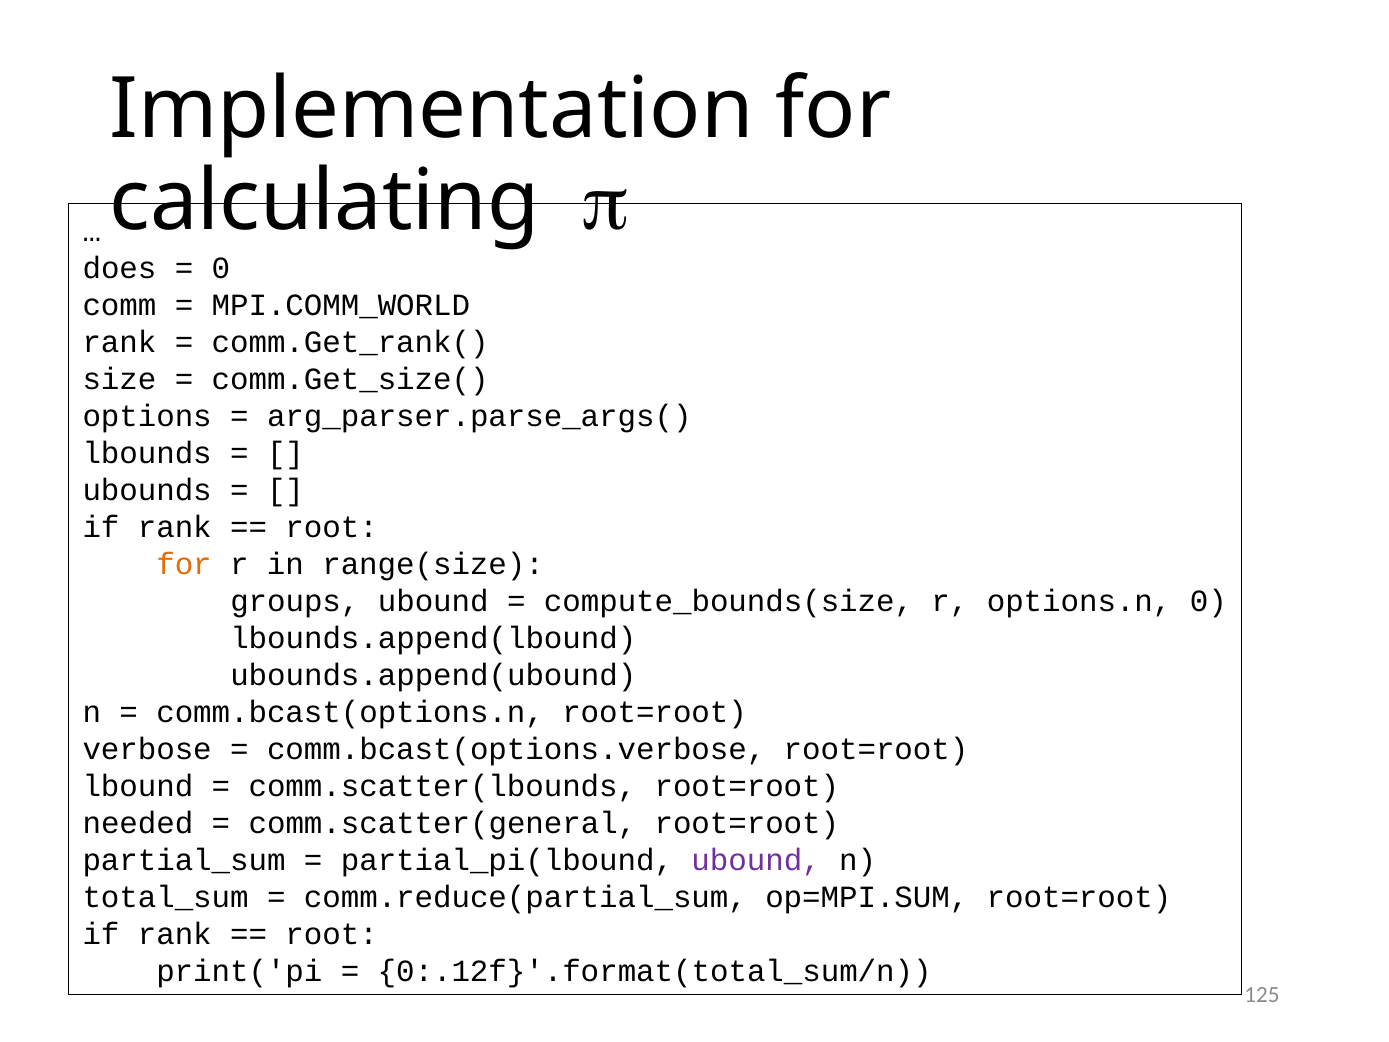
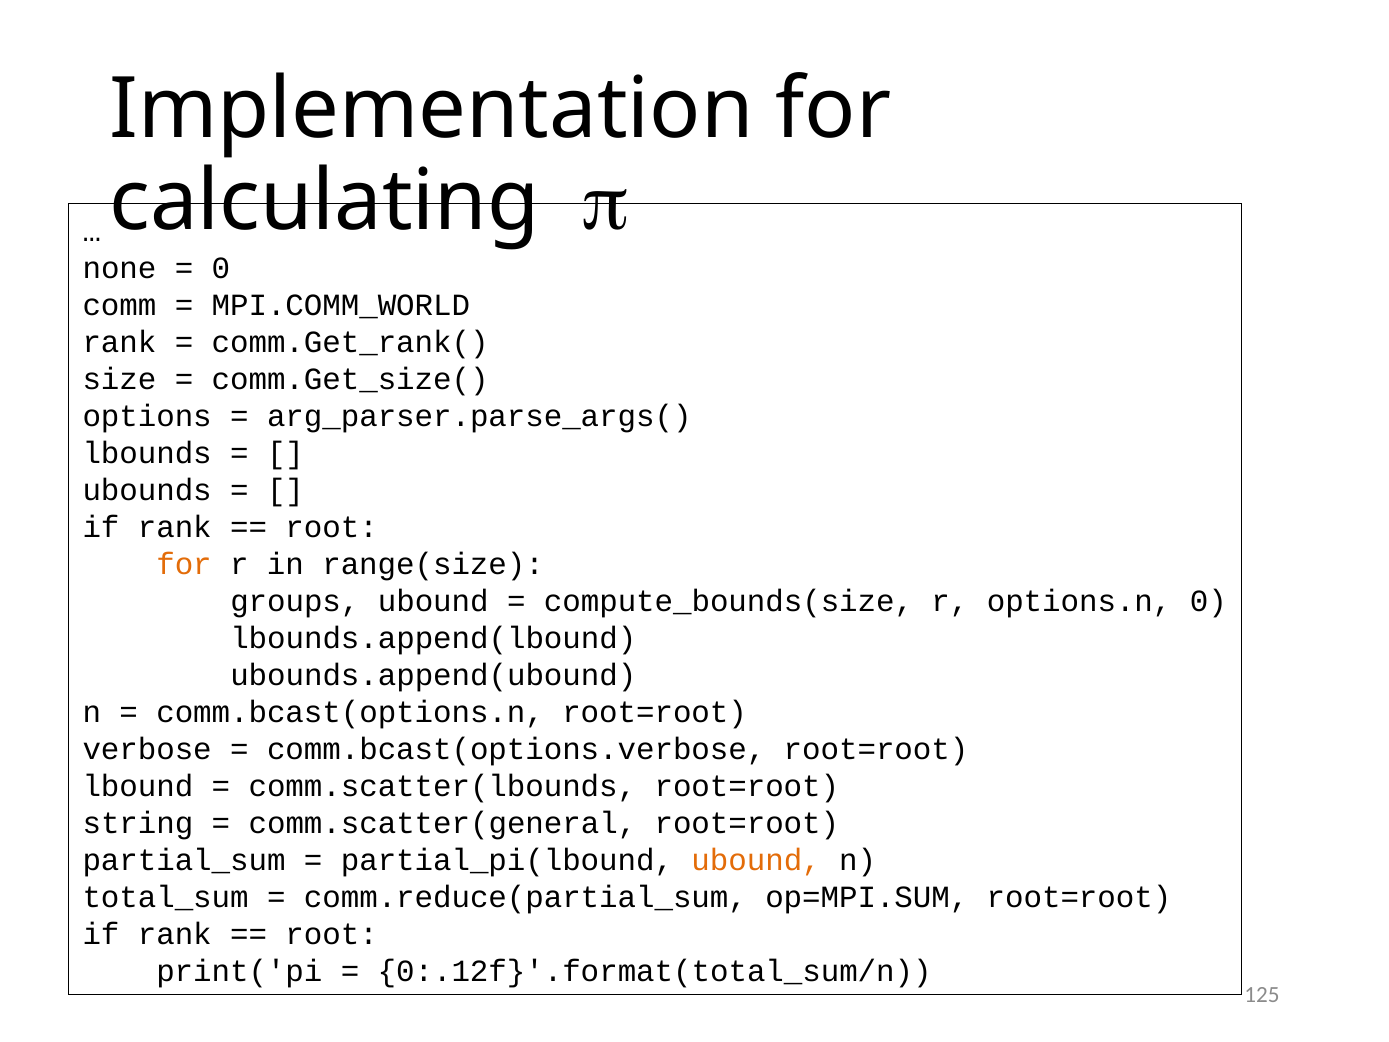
does: does -> none
needed: needed -> string
ubound at (756, 861) colour: purple -> orange
